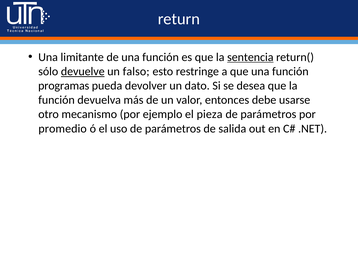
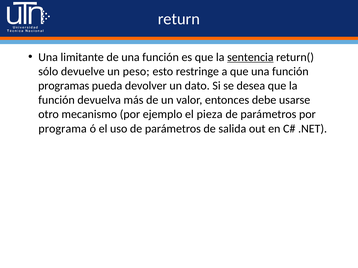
devuelve underline: present -> none
falso: falso -> peso
promedio: promedio -> programa
